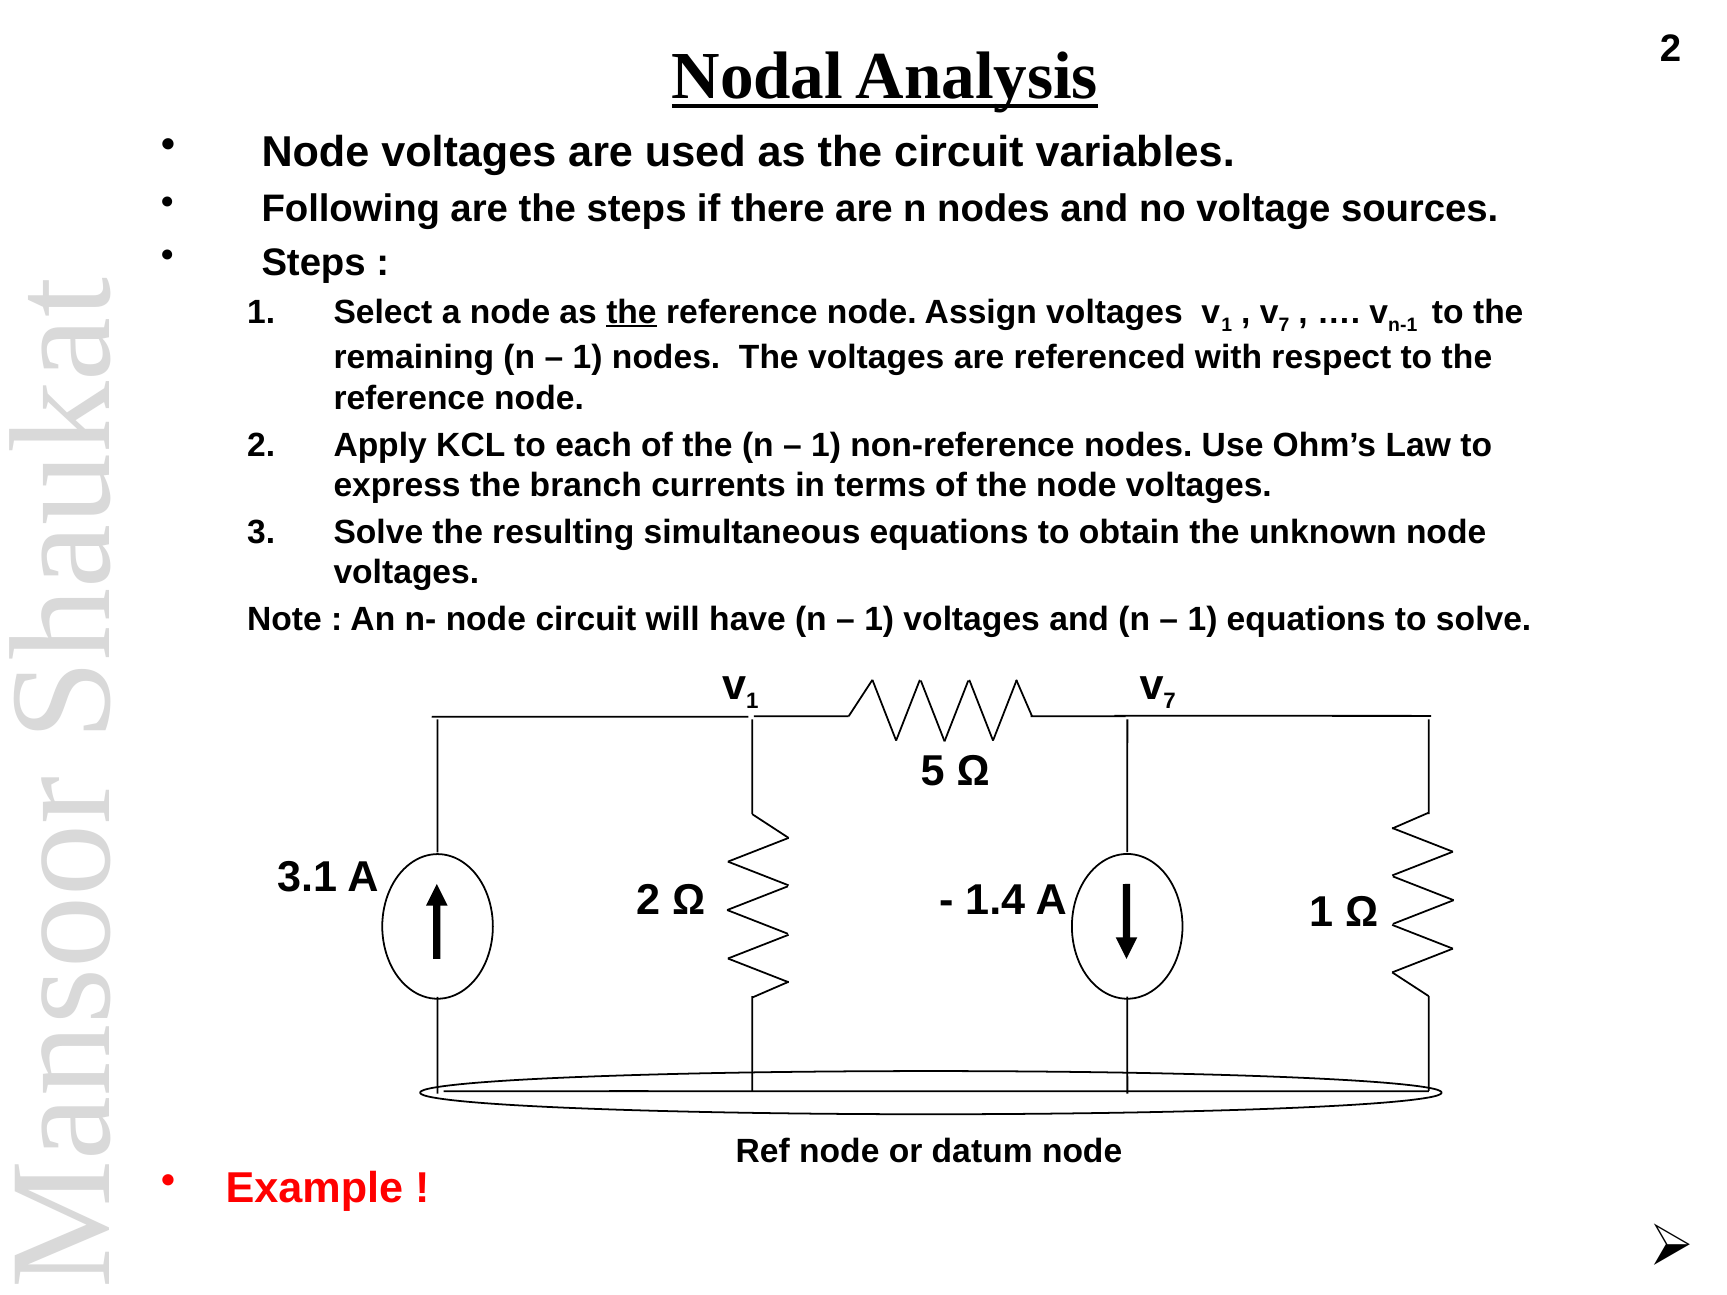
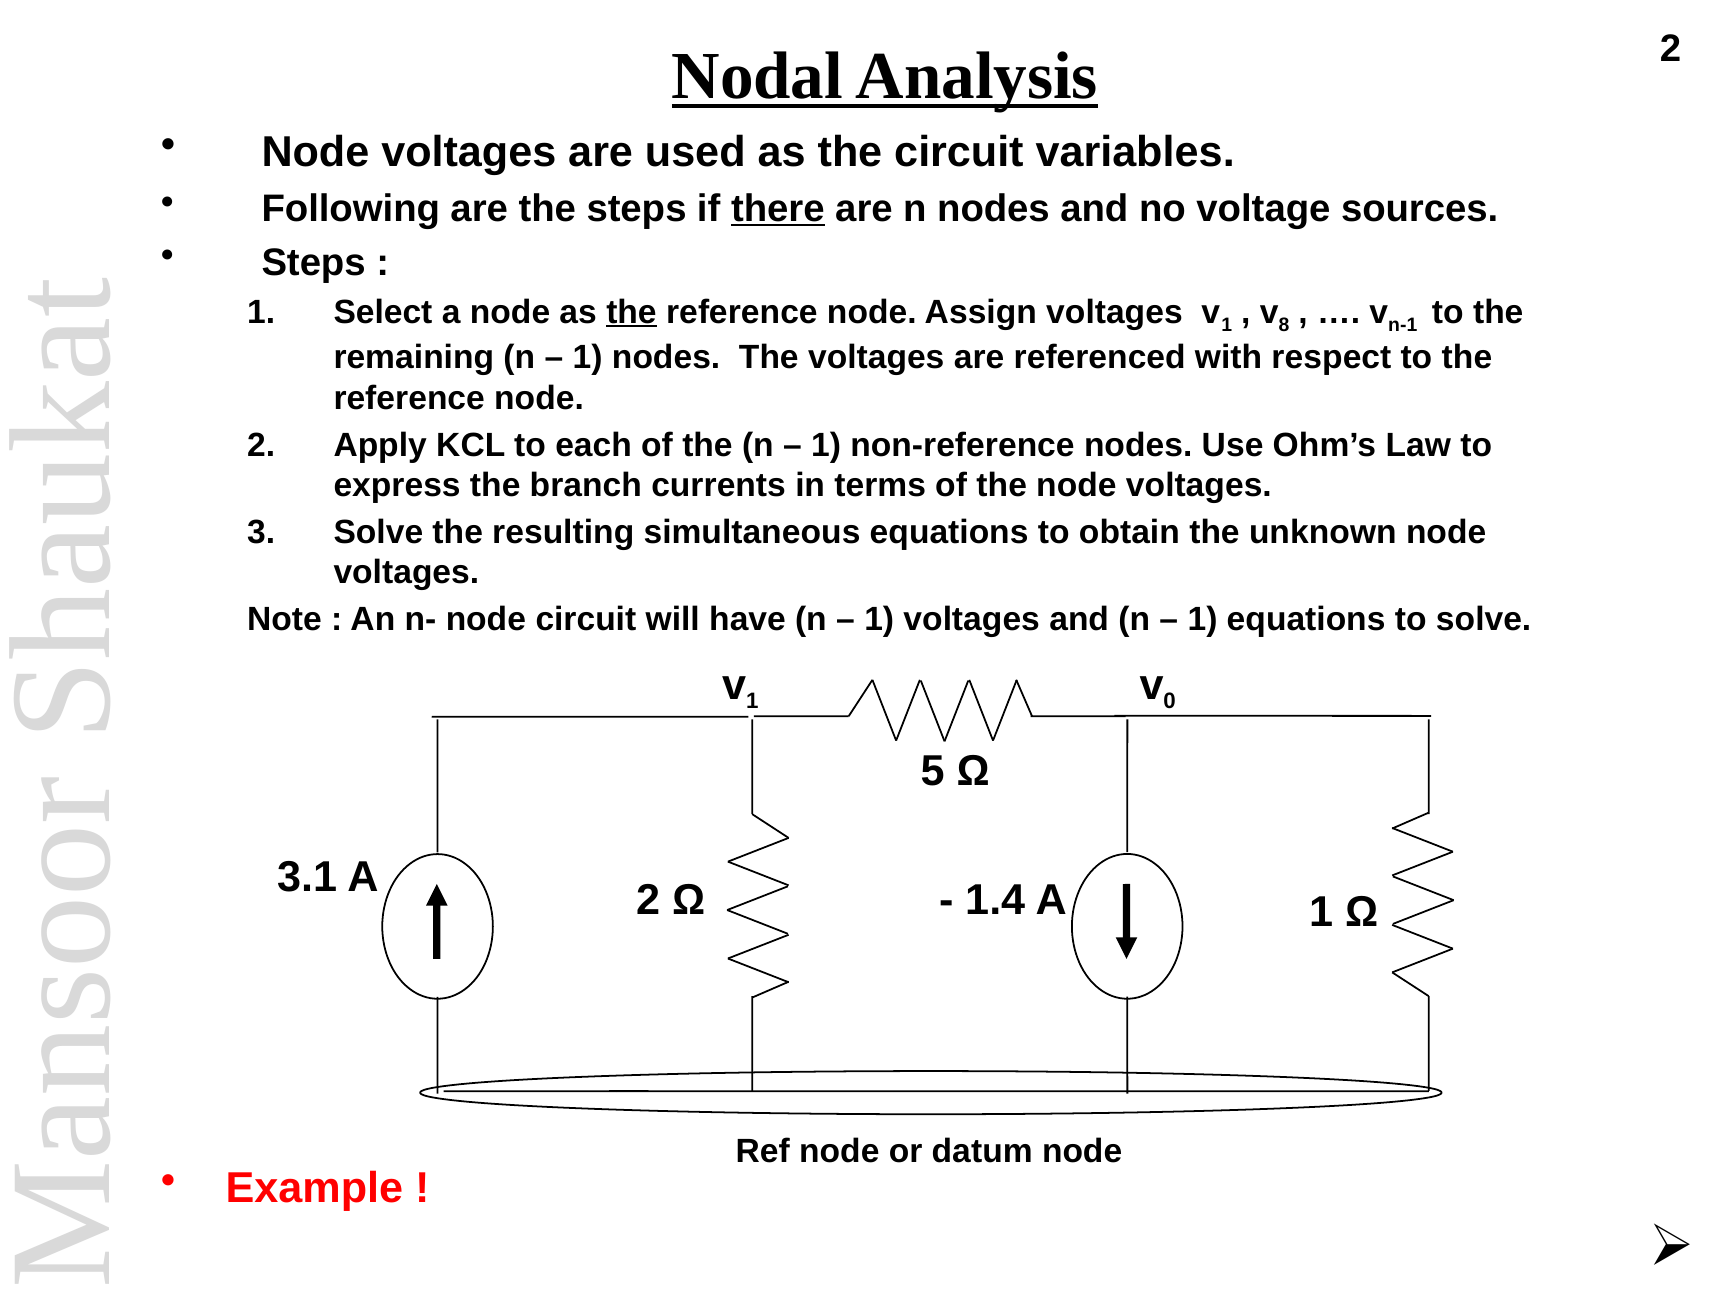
there underline: none -> present
7 at (1284, 325): 7 -> 8
7 at (1170, 702): 7 -> 0
